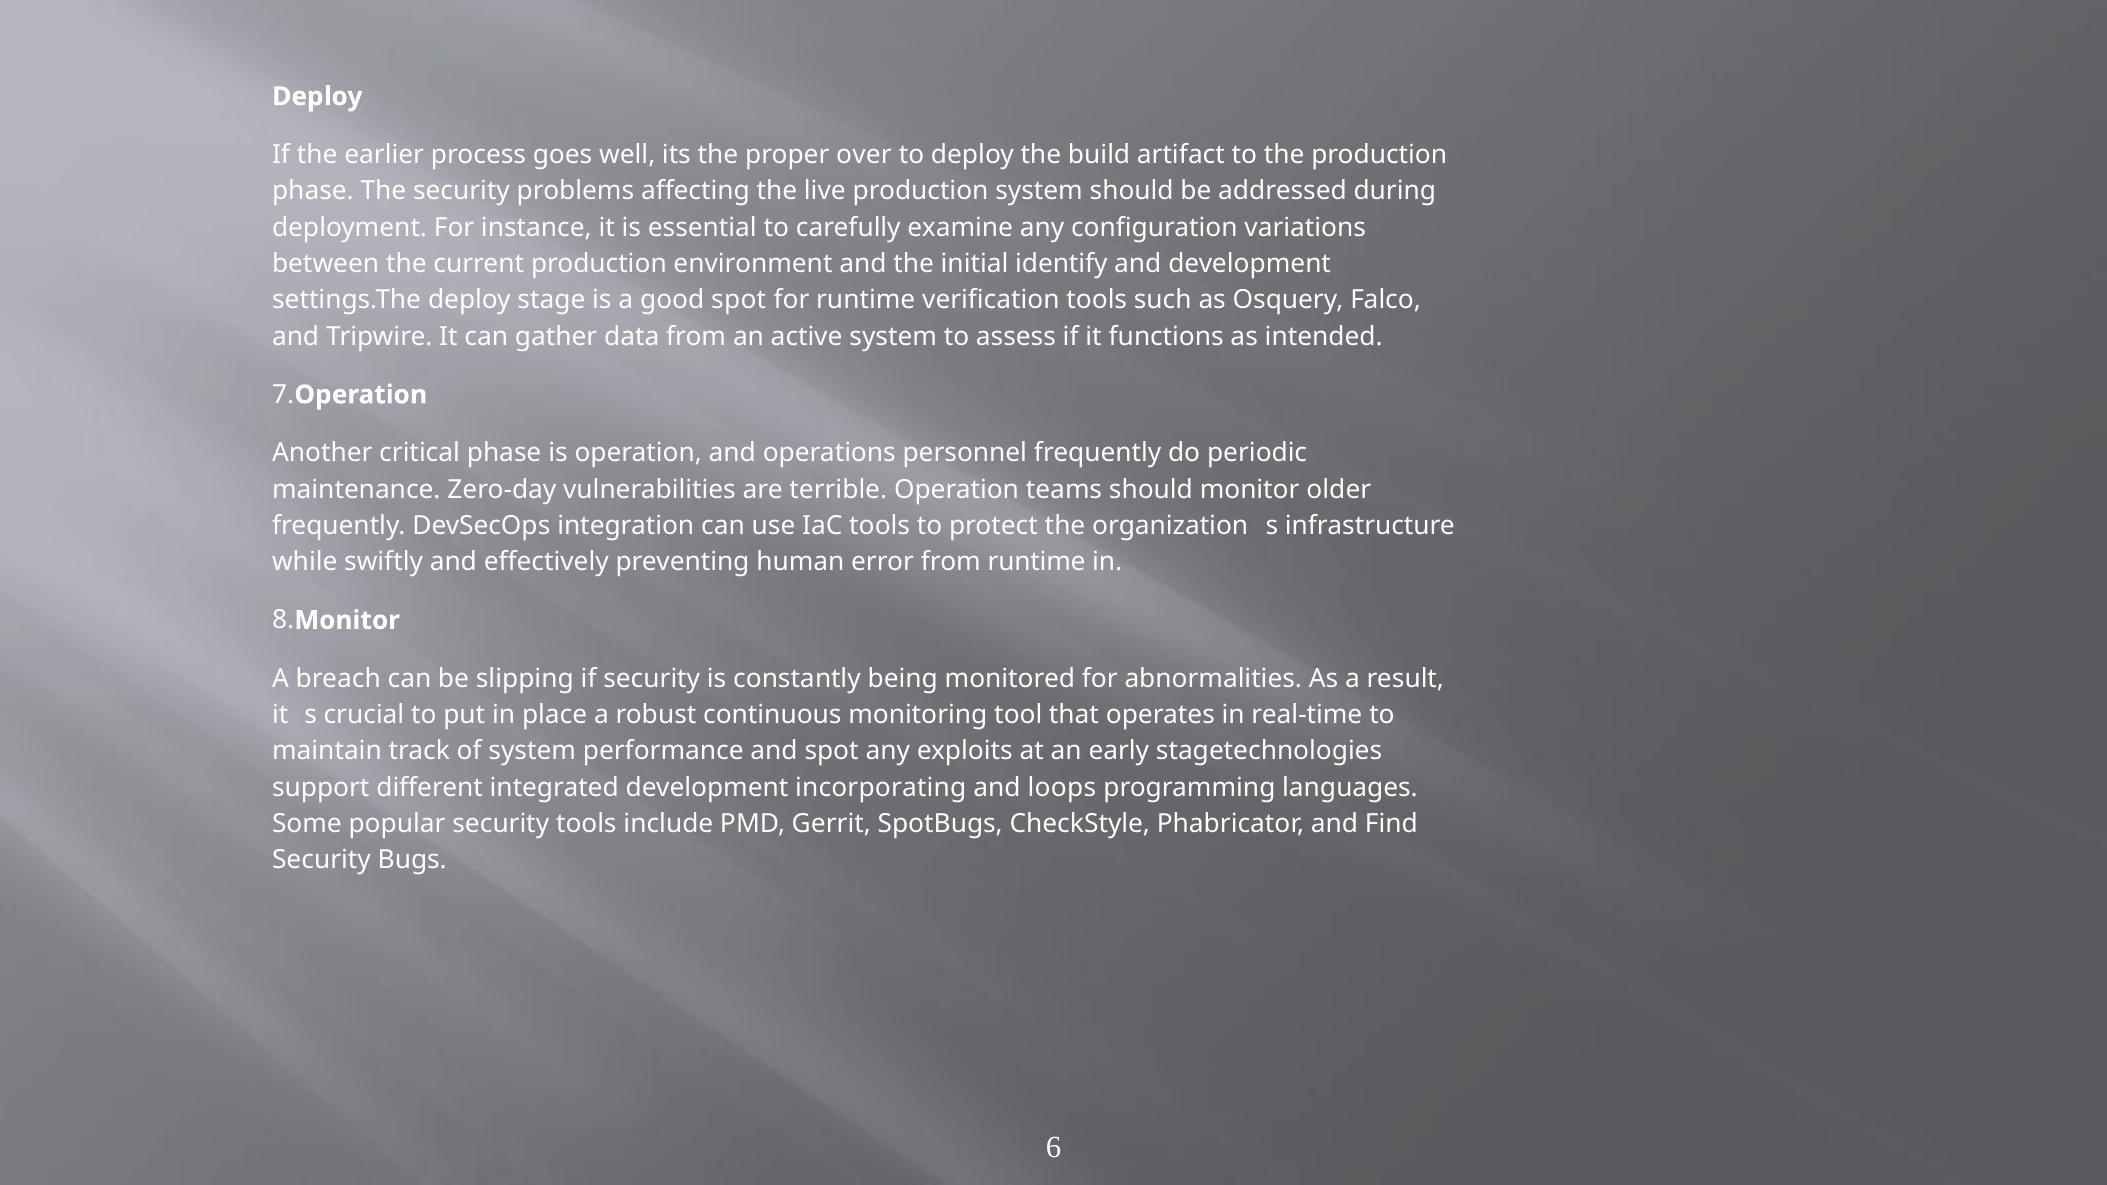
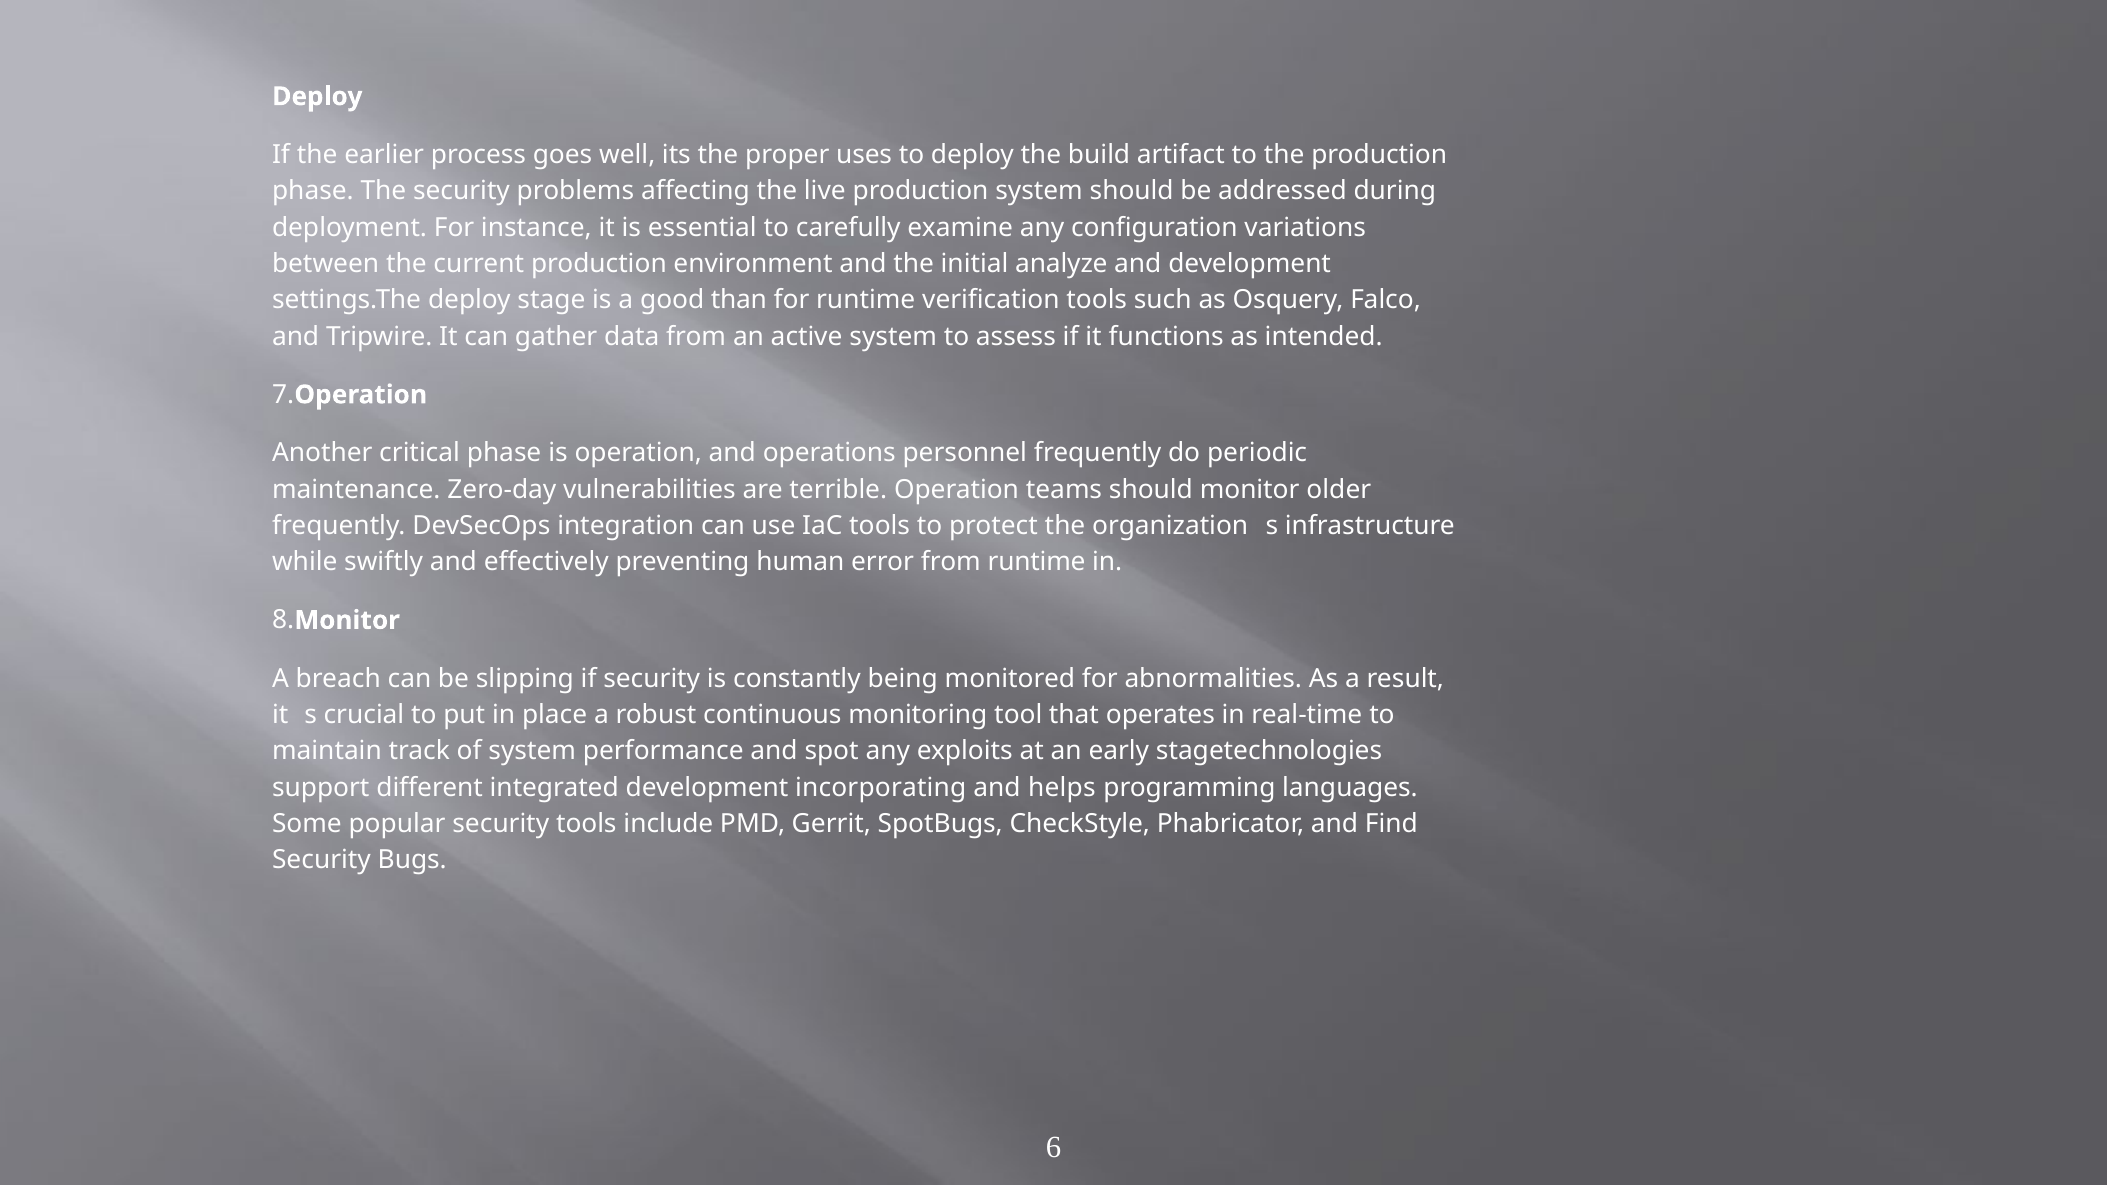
over: over -> uses
identify: identify -> analyze
good spot: spot -> than
loops: loops -> helps
